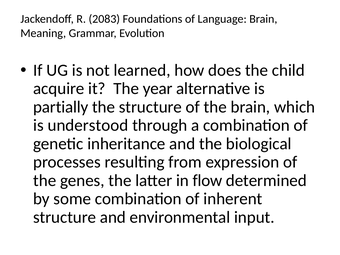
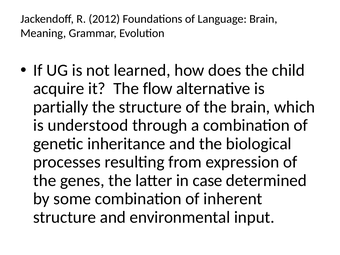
2083: 2083 -> 2012
year: year -> flow
flow: flow -> case
